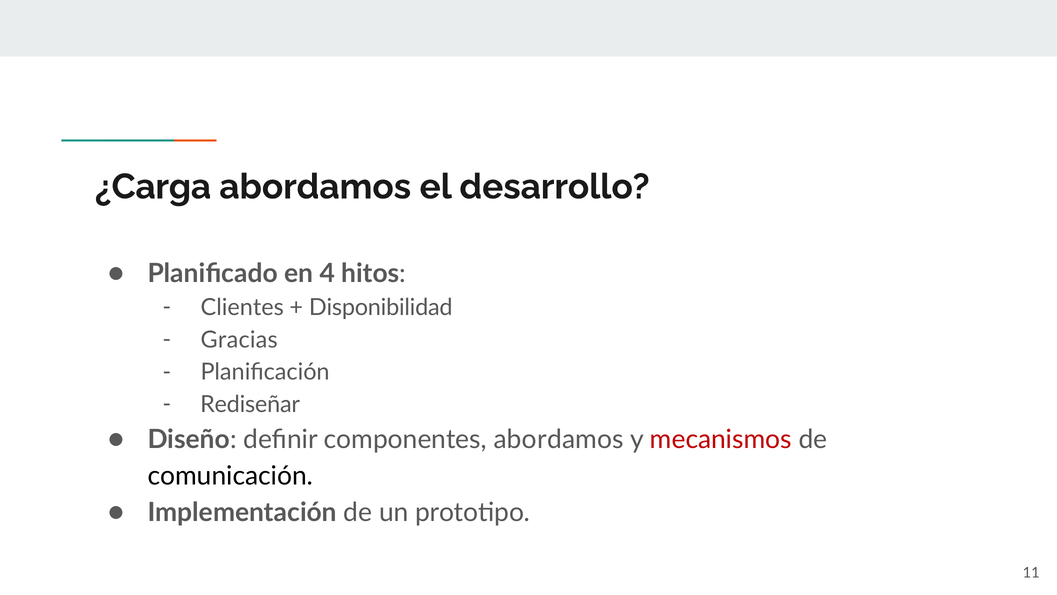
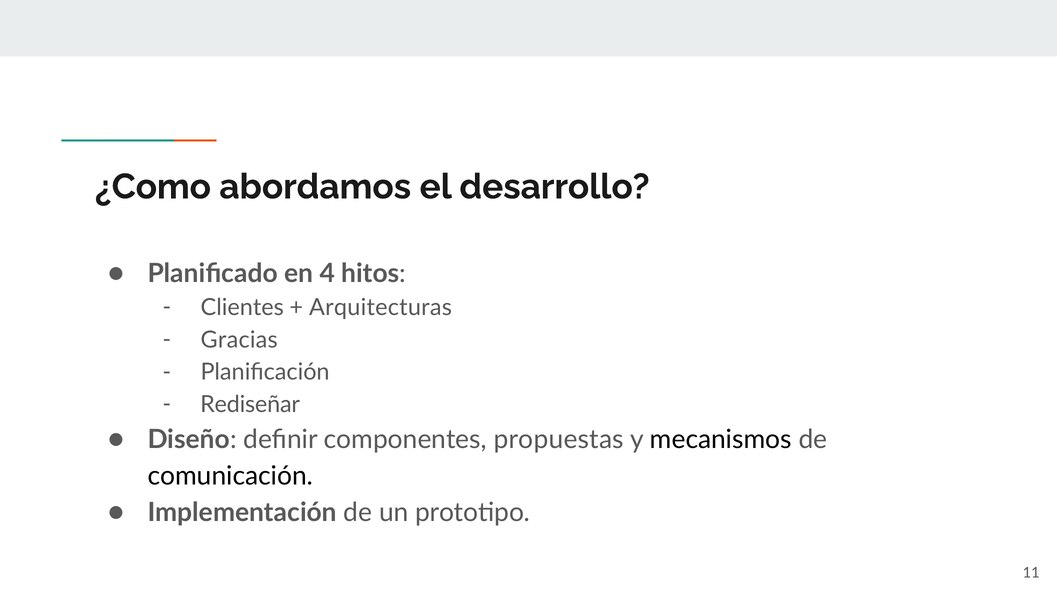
¿Carga: ¿Carga -> ¿Como
Disponibilidad: Disponibilidad -> Arquitecturas
componentes abordamos: abordamos -> propuestas
mecanismos colour: red -> black
